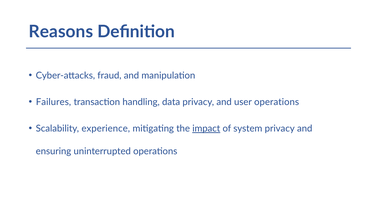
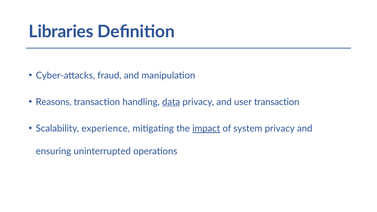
Reasons: Reasons -> Libraries
Failures: Failures -> Reasons
data underline: none -> present
user operations: operations -> transaction
